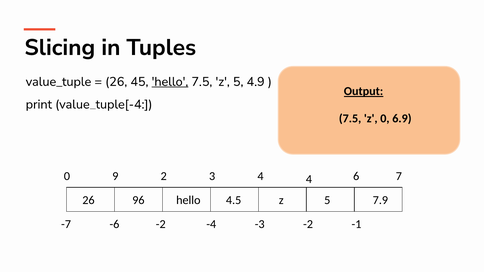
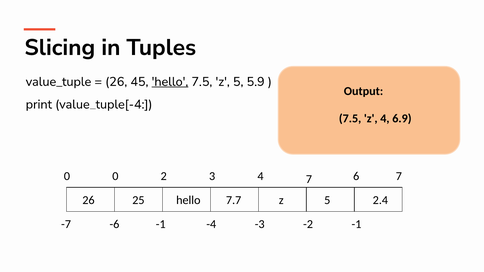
4.9: 4.9 -> 5.9
Output underline: present -> none
z 0: 0 -> 4
0 9: 9 -> 0
4 4: 4 -> 7
96: 96 -> 25
4.5: 4.5 -> 7.7
7.9: 7.9 -> 2.4
-6 -2: -2 -> -1
